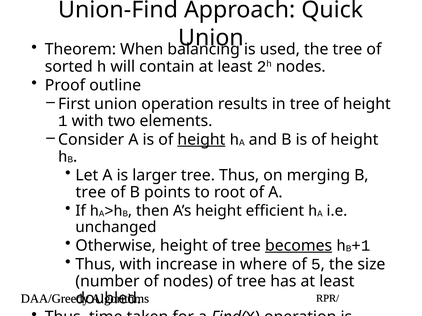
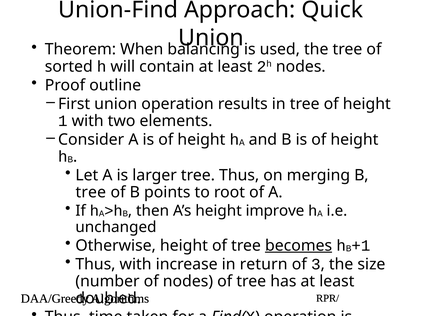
height at (201, 140) underline: present -> none
efficient: efficient -> improve
where: where -> return
5: 5 -> 3
